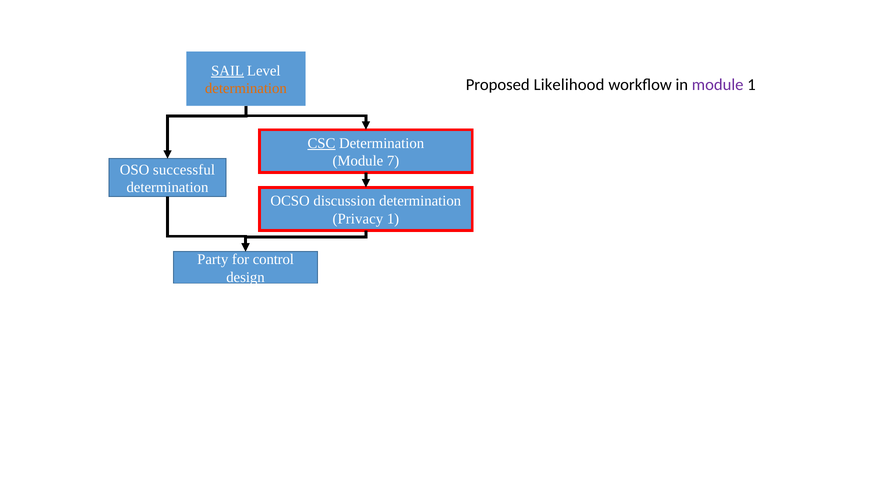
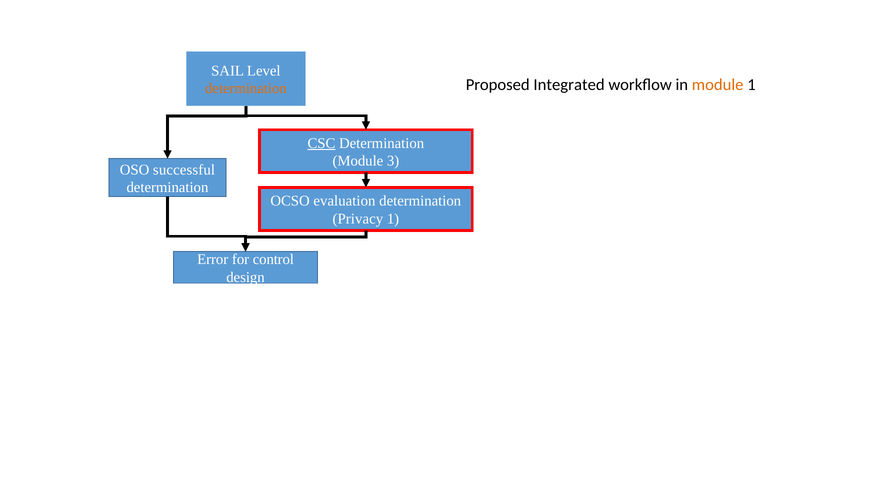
SAIL underline: present -> none
Likelihood: Likelihood -> Integrated
module at (718, 85) colour: purple -> orange
7: 7 -> 3
discussion: discussion -> evaluation
Party: Party -> Error
